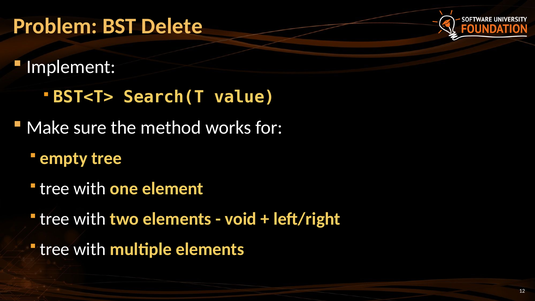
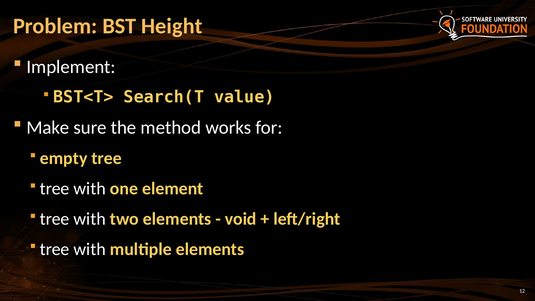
Delete: Delete -> Height
